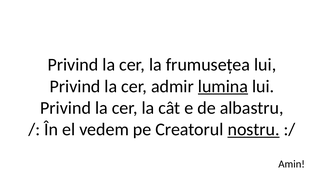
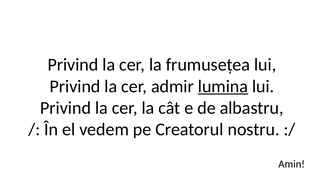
nostru underline: present -> none
